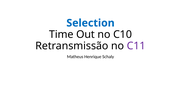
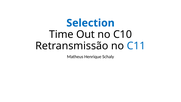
C11 colour: purple -> blue
